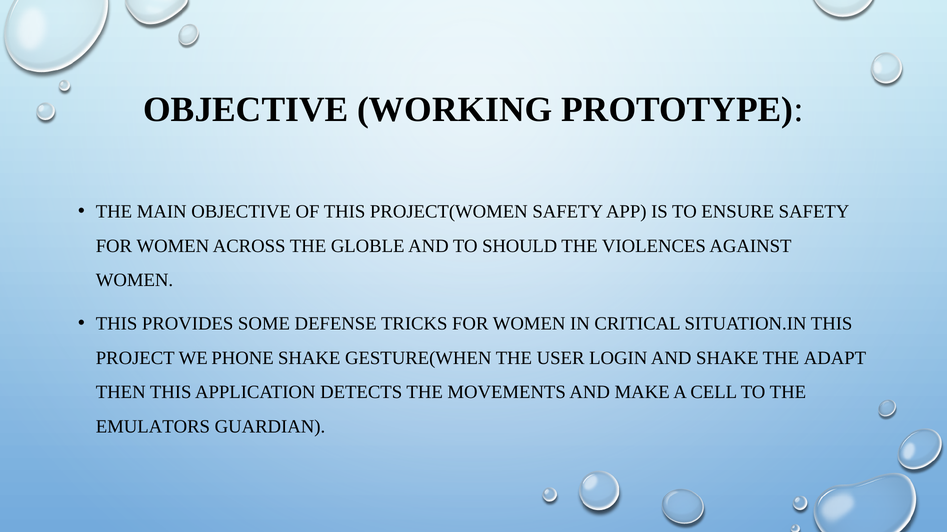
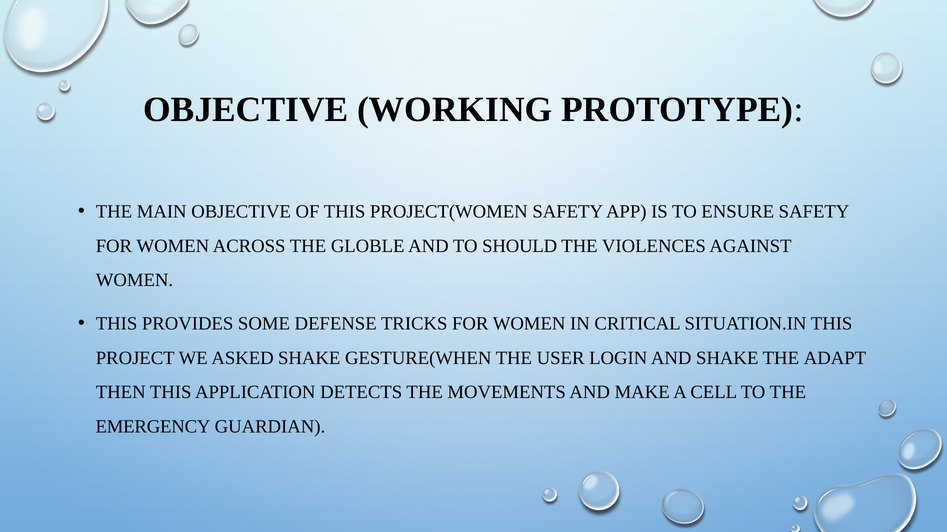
PHONE: PHONE -> ASKED
EMULATORS: EMULATORS -> EMERGENCY
